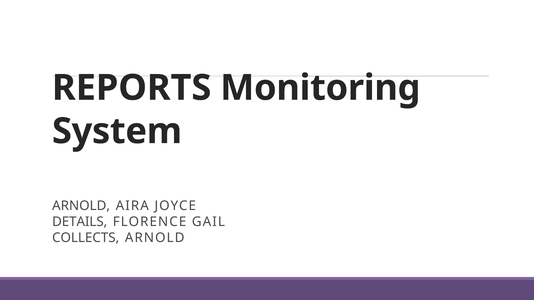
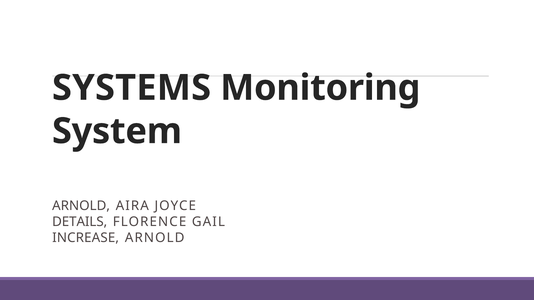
REPORTS: REPORTS -> SYSTEMS
COLLECTS: COLLECTS -> INCREASE
